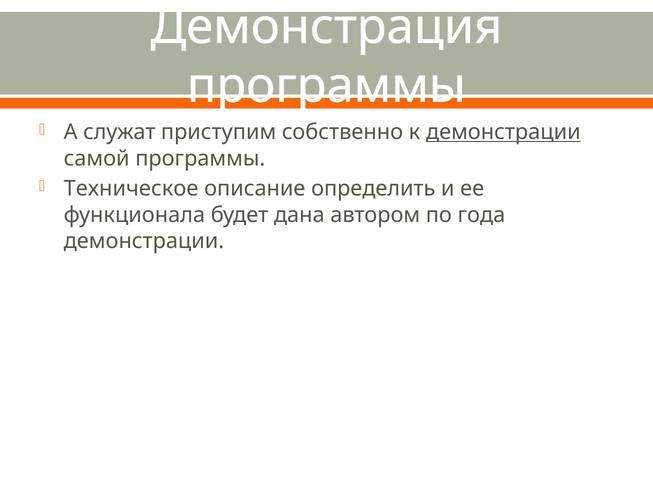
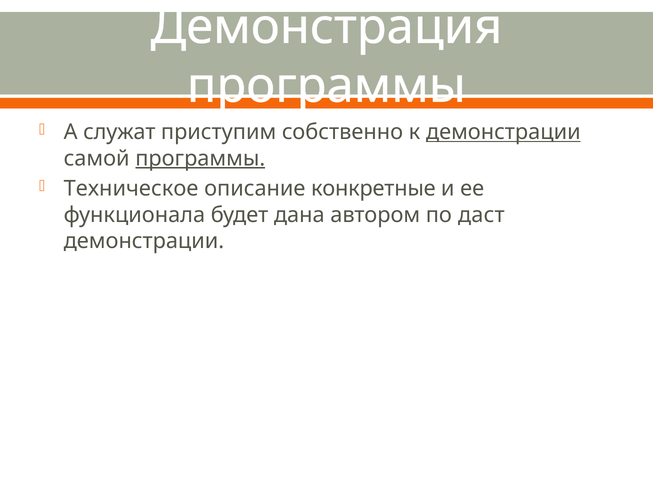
программы at (200, 158) underline: none -> present
определить: определить -> конкретные
года: года -> даст
